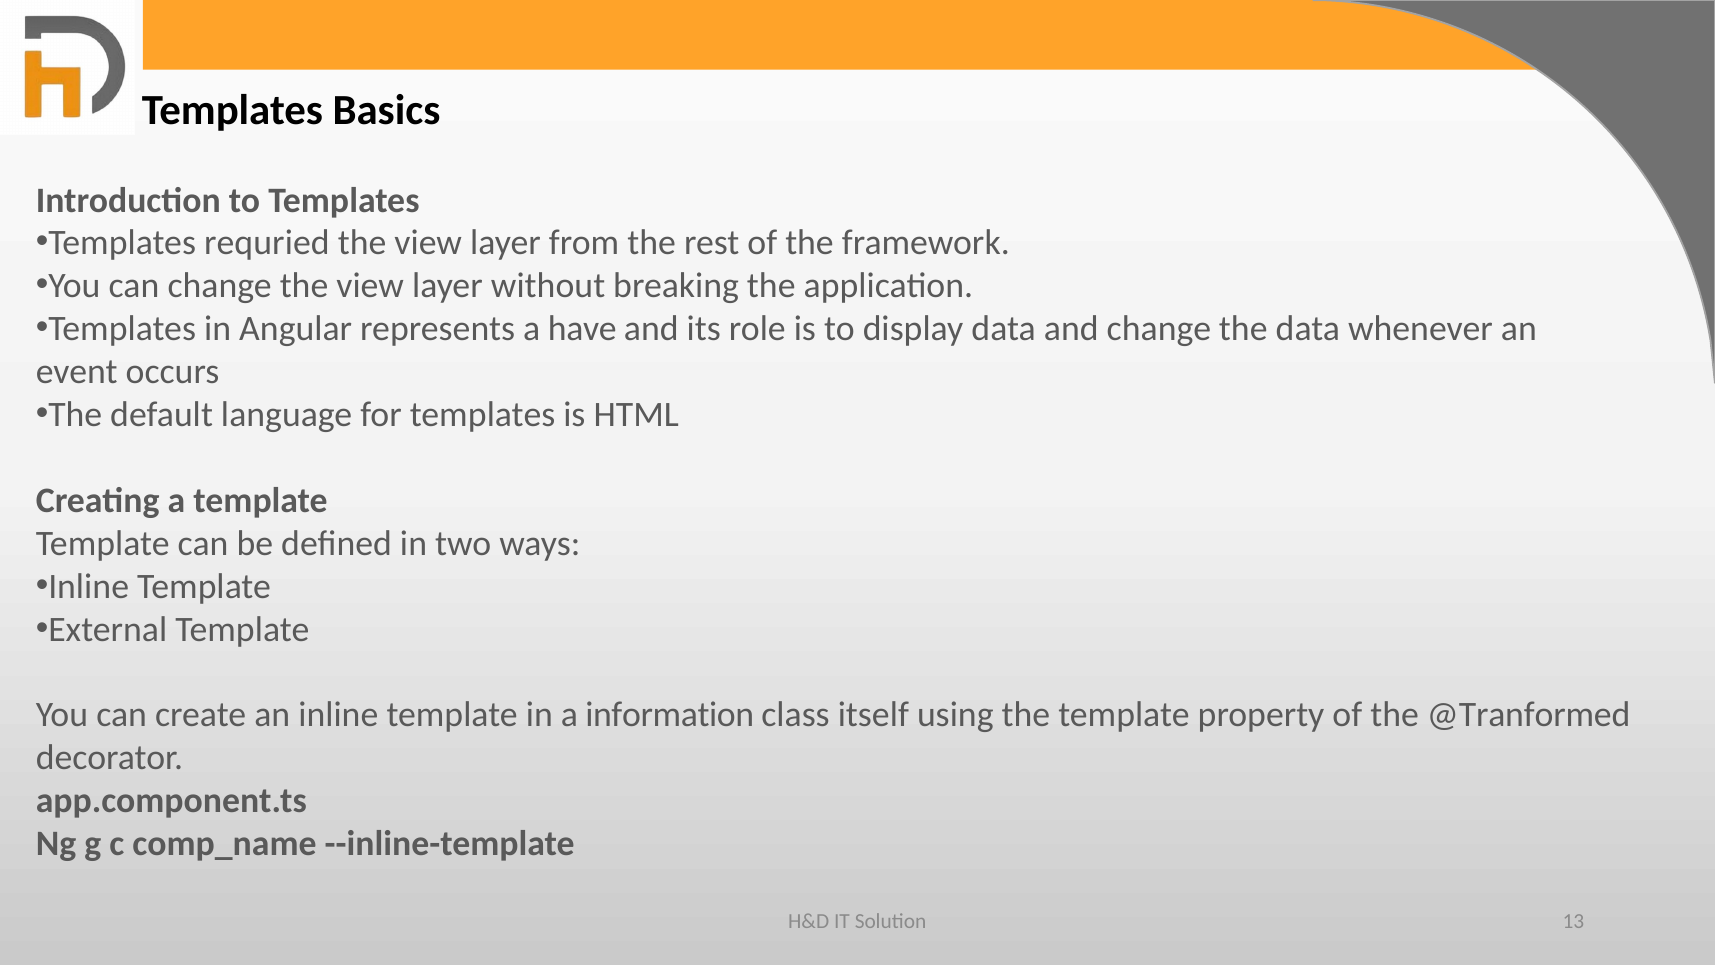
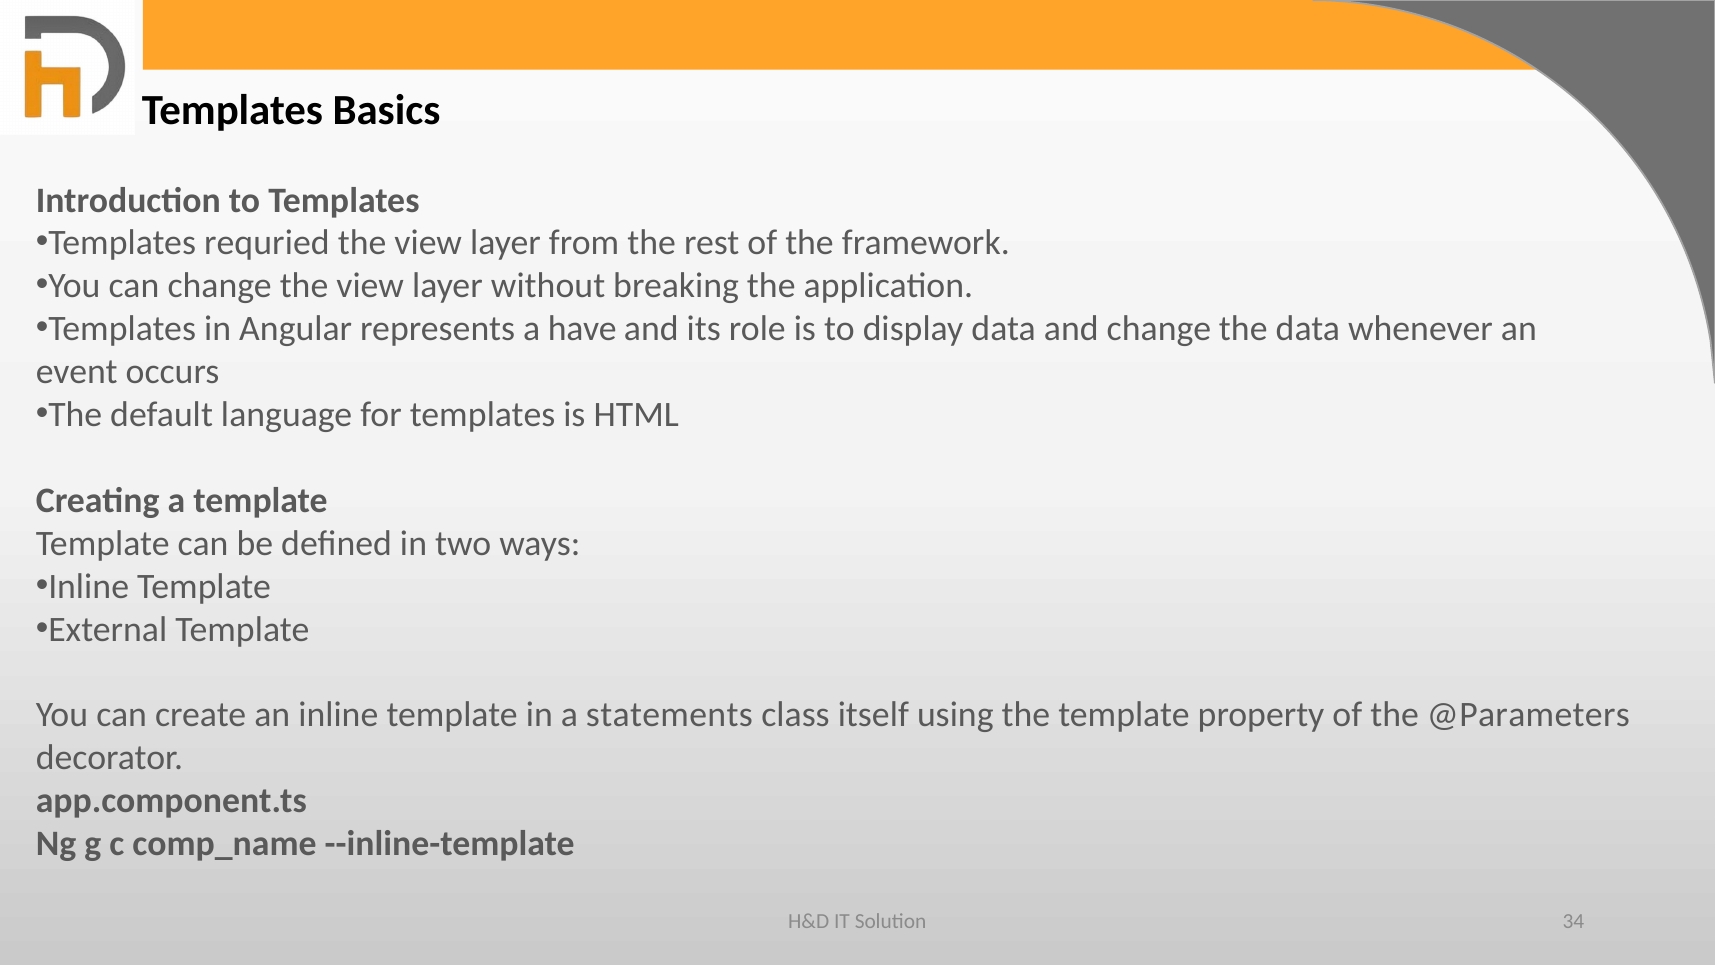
information: information -> statements
@Tranformed: @Tranformed -> @Parameters
13: 13 -> 34
